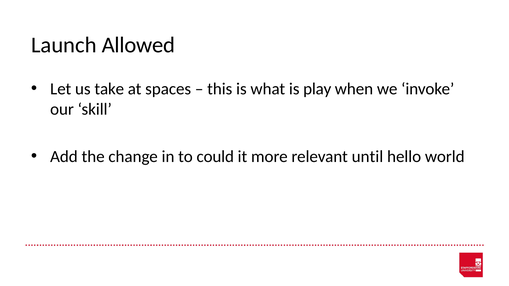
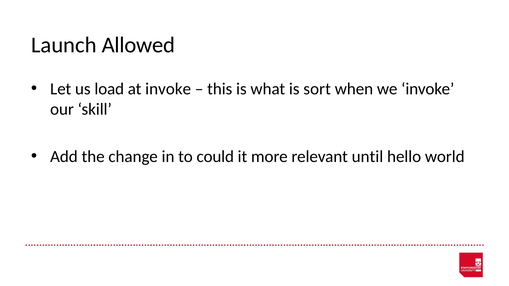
take: take -> load
at spaces: spaces -> invoke
play: play -> sort
